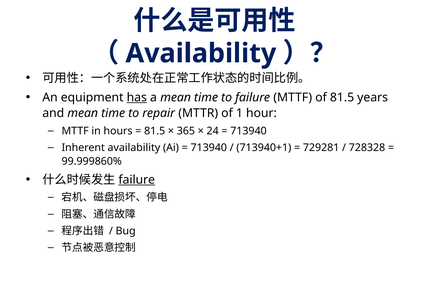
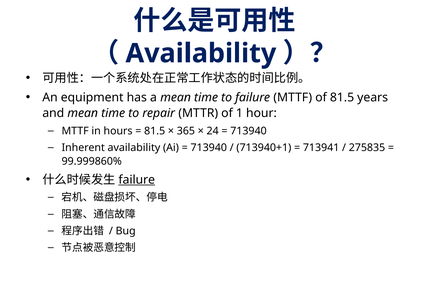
has underline: present -> none
729281: 729281 -> 713941
728328: 728328 -> 275835
